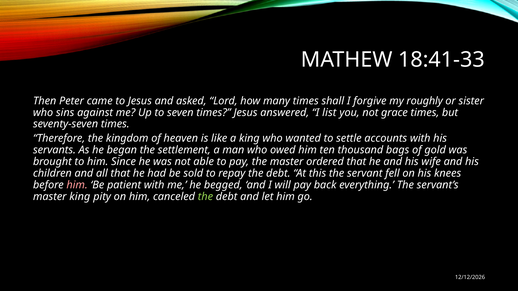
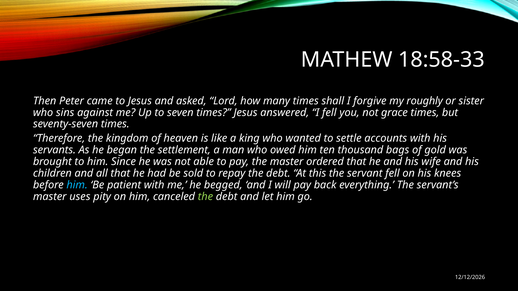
18:41-33: 18:41-33 -> 18:58-33
I list: list -> fell
him at (77, 185) colour: pink -> light blue
master king: king -> uses
